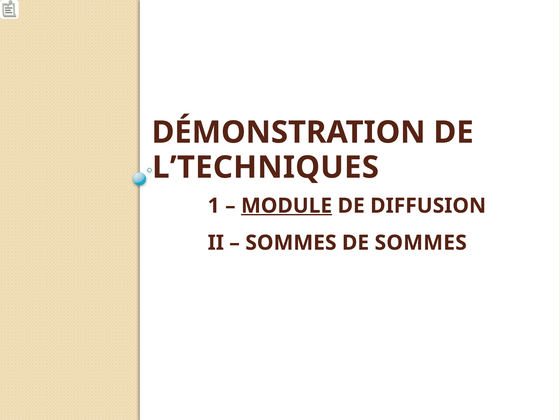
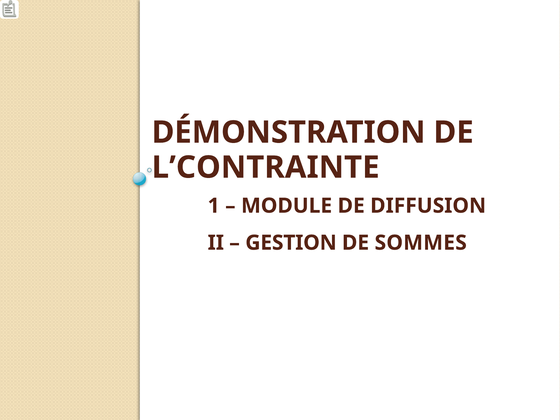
L’TECHNIQUES: L’TECHNIQUES -> L’CONTRAINTE
MODULE underline: present -> none
SOMMES at (291, 243): SOMMES -> GESTION
